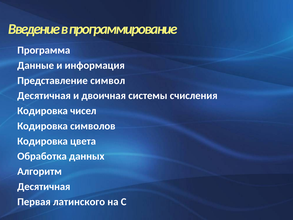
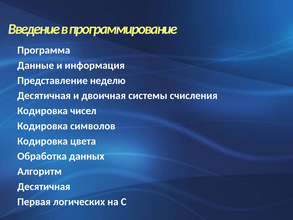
символ: символ -> неделю
латинского: латинского -> логических
